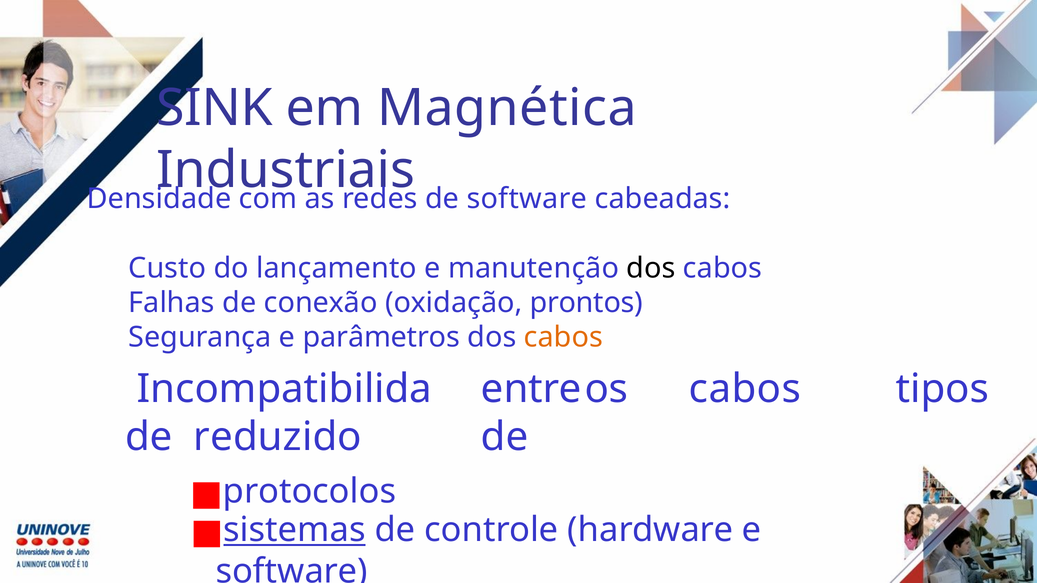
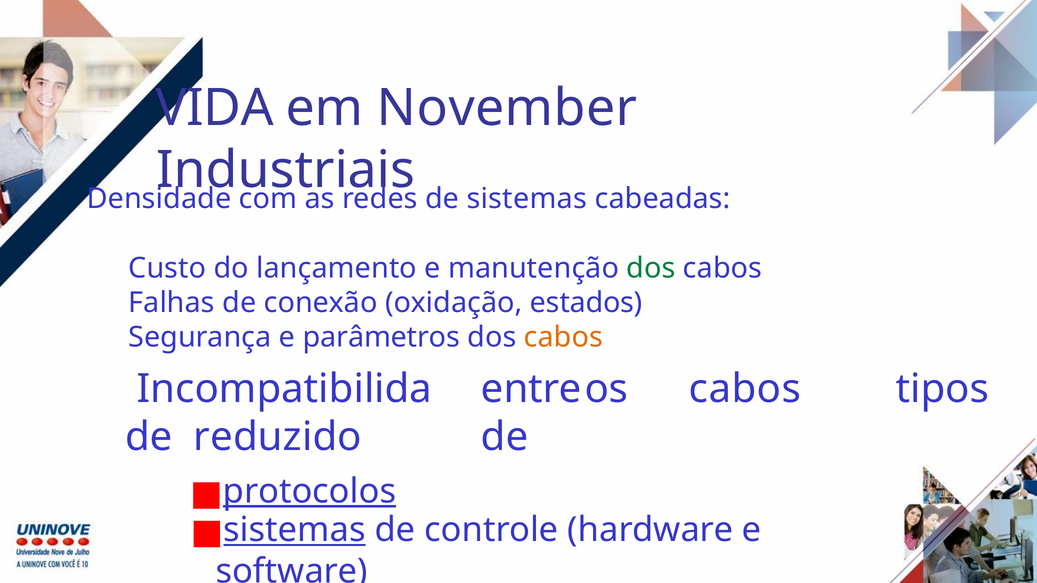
SINK: SINK -> VIDA
Magnética: Magnética -> November
de software: software -> sistemas
dos at (651, 268) colour: black -> green
prontos: prontos -> estados
protocolos underline: none -> present
